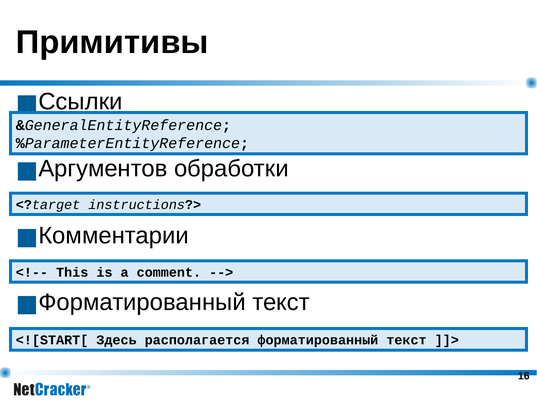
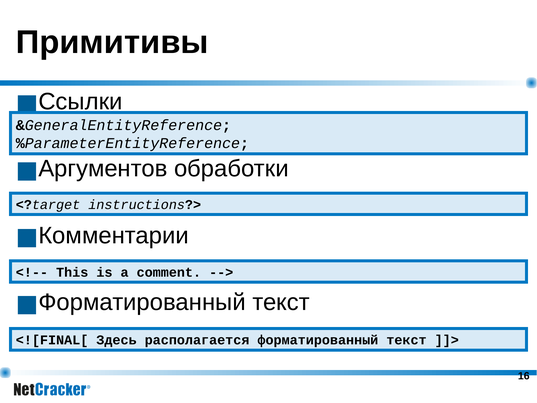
<![START[: <![START[ -> <![FINAL[
